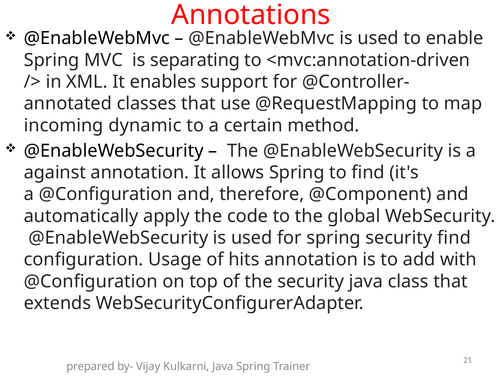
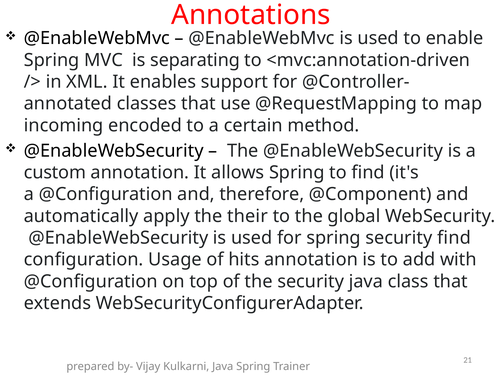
dynamic: dynamic -> encoded
against: against -> custom
code: code -> their
